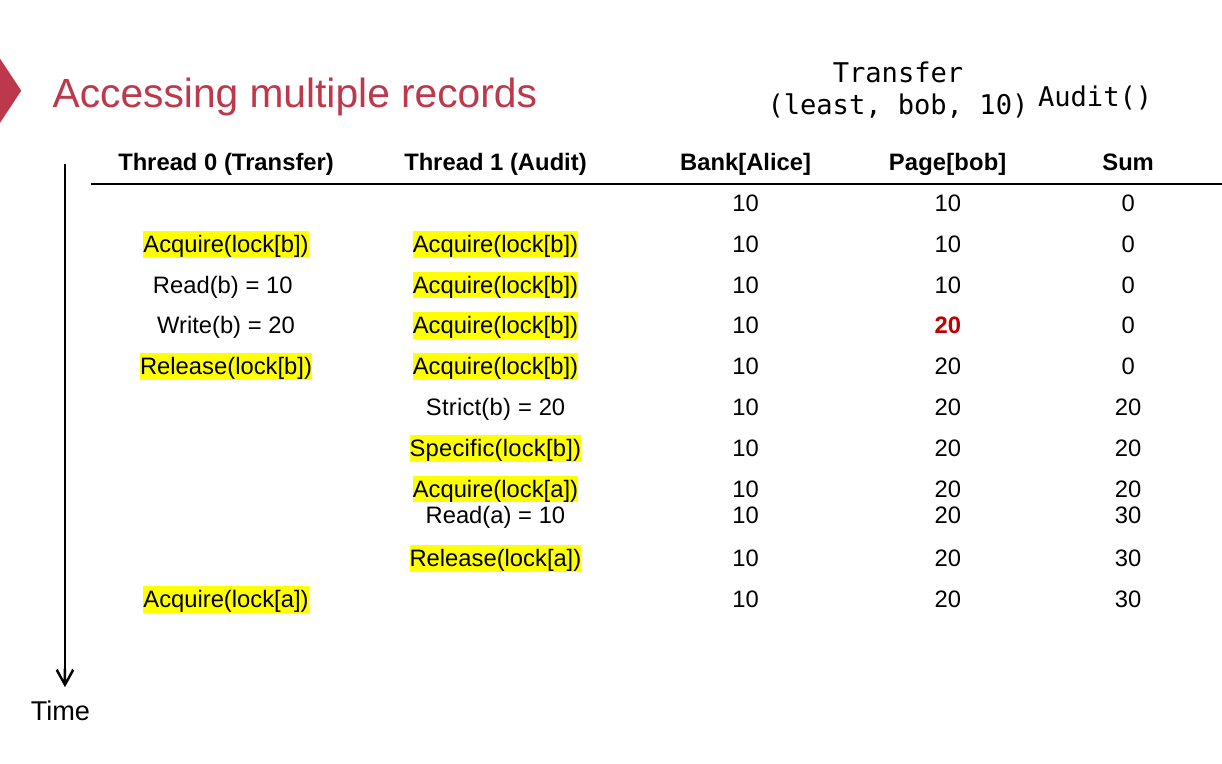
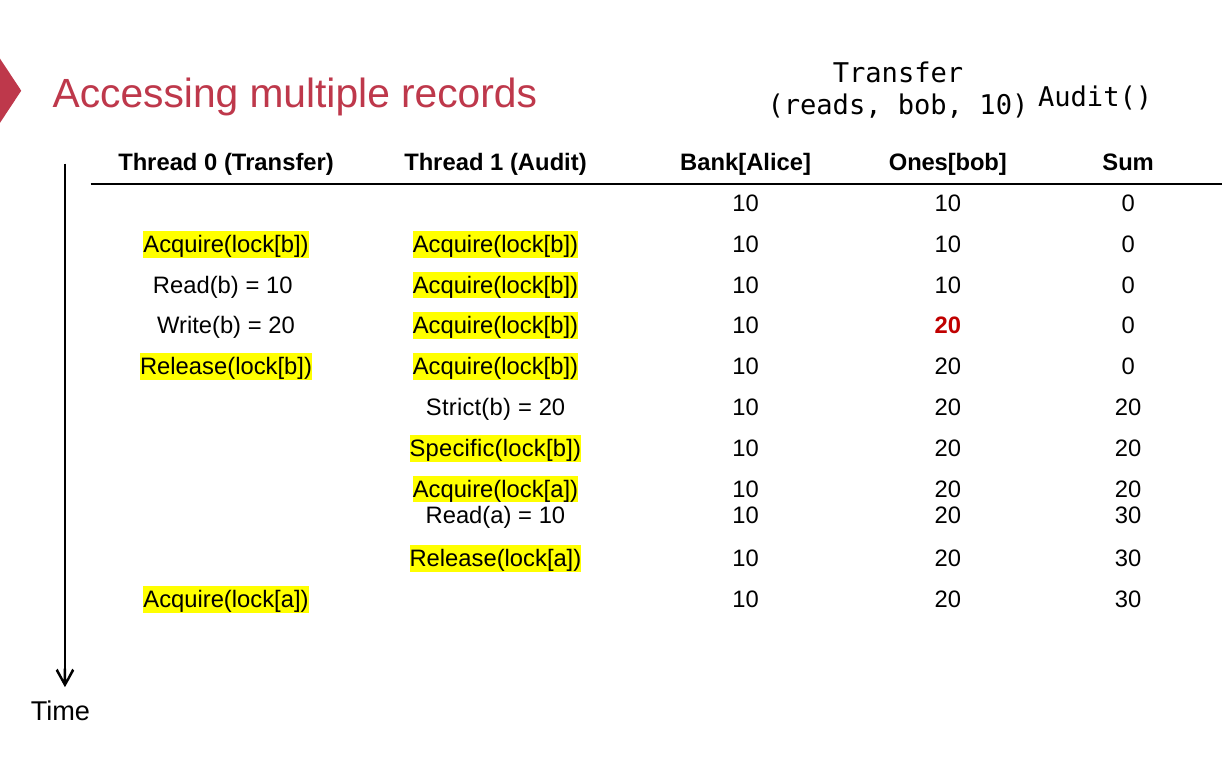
least: least -> reads
Page[bob: Page[bob -> Ones[bob
